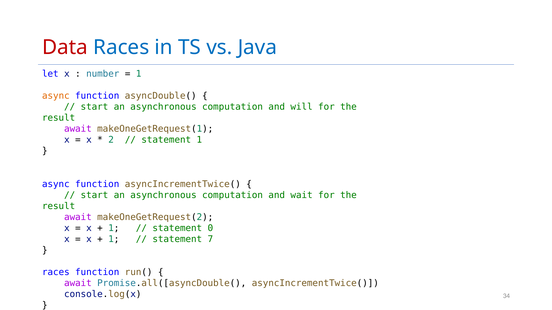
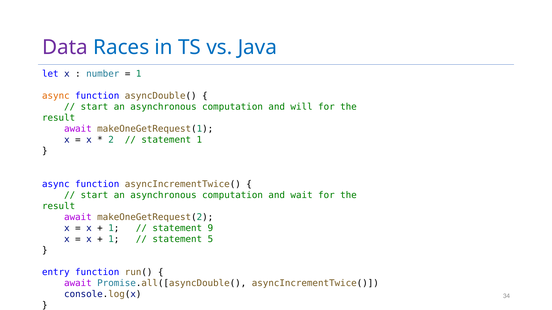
Data colour: red -> purple
0: 0 -> 9
7: 7 -> 5
races at (56, 273): races -> entry
